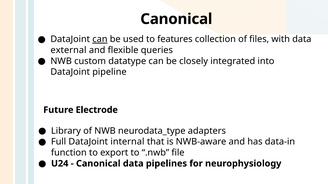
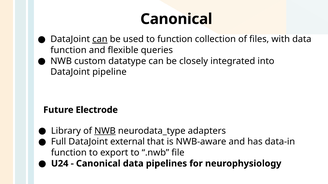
to features: features -> function
external at (68, 50): external -> function
NWB at (105, 131) underline: none -> present
internal: internal -> external
